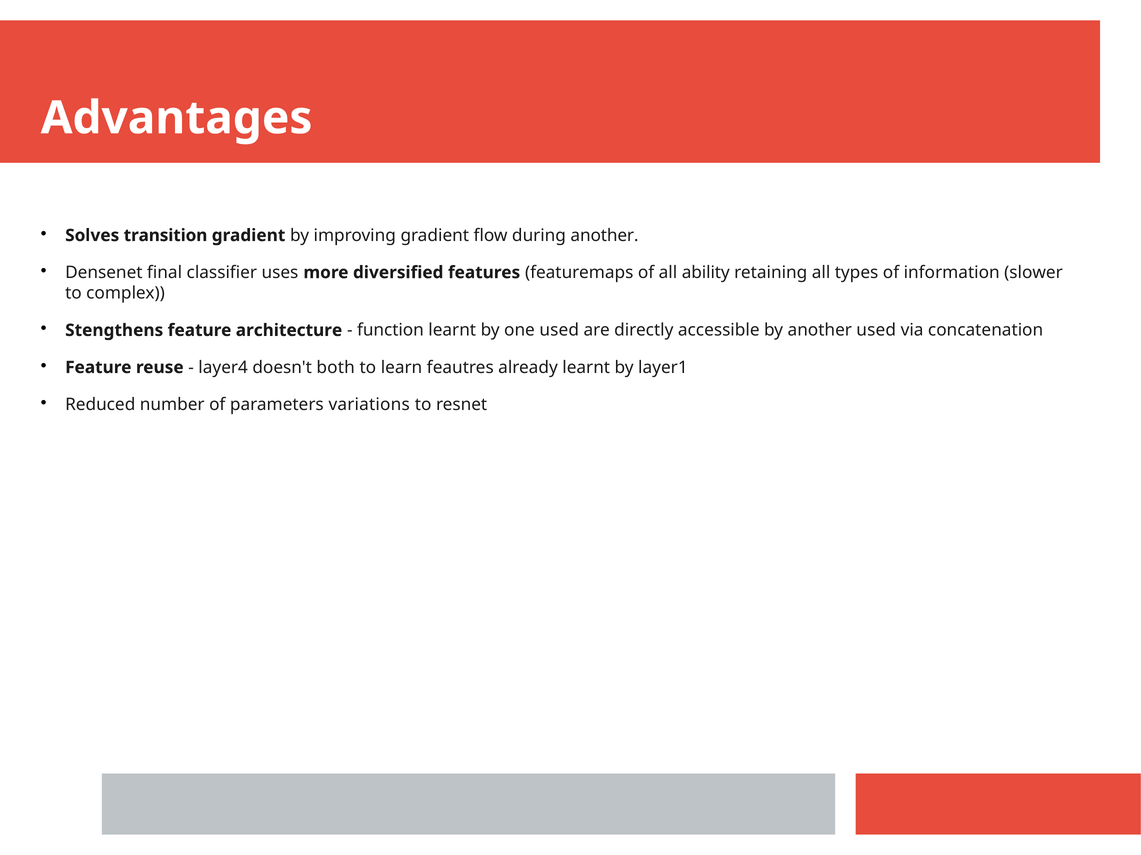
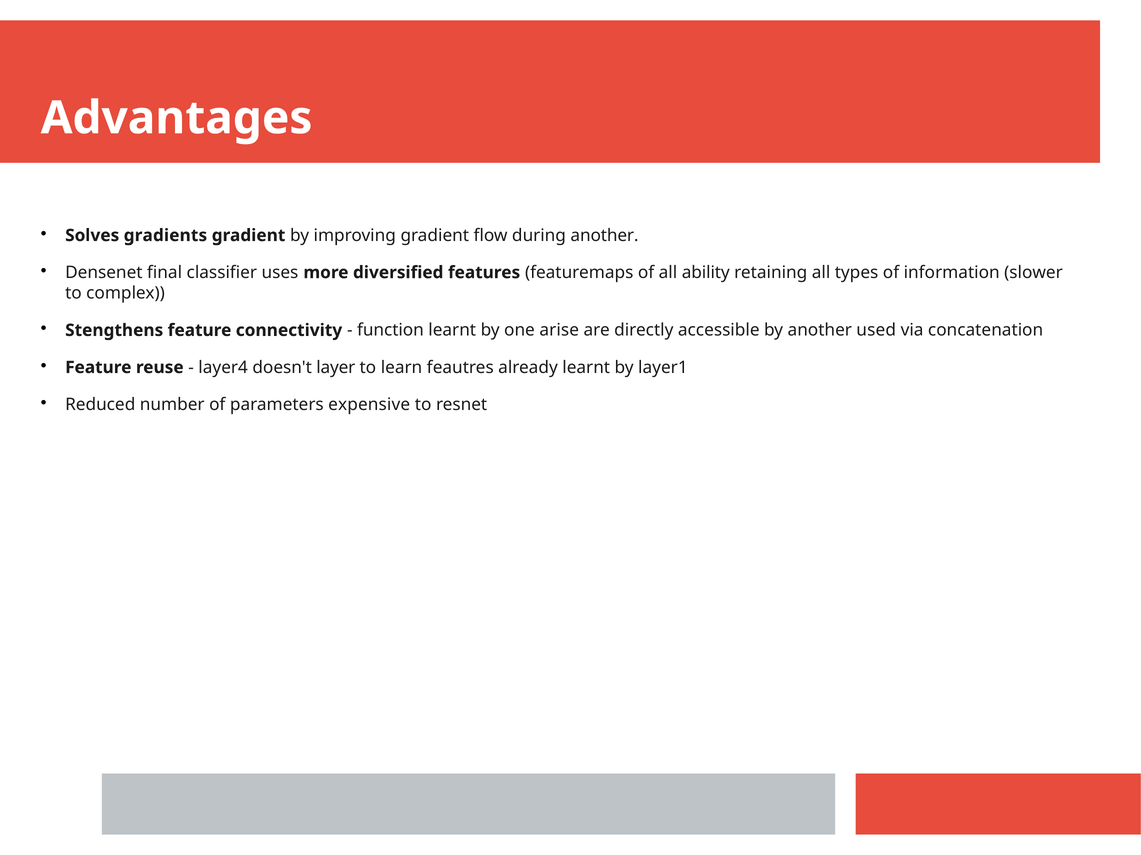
transition: transition -> gradients
architecture: architecture -> connectivity
one used: used -> arise
both: both -> layer
variations: variations -> expensive
